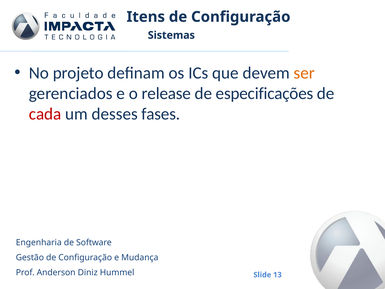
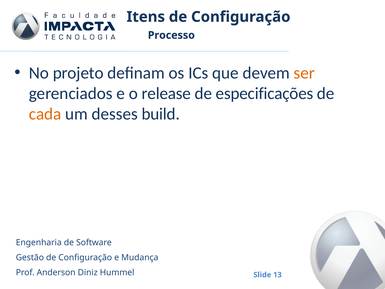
Sistemas: Sistemas -> Processo
cada colour: red -> orange
fases: fases -> build
